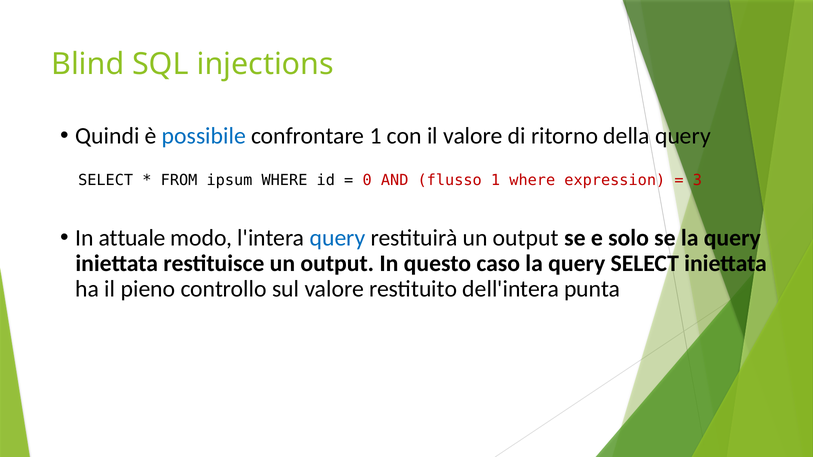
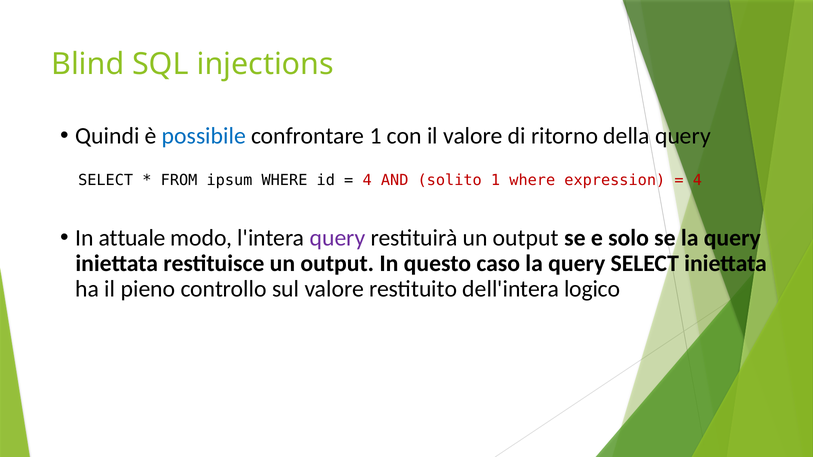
0 at (367, 180): 0 -> 4
flusso: flusso -> solito
3 at (697, 180): 3 -> 4
query at (337, 238) colour: blue -> purple
punta: punta -> logico
